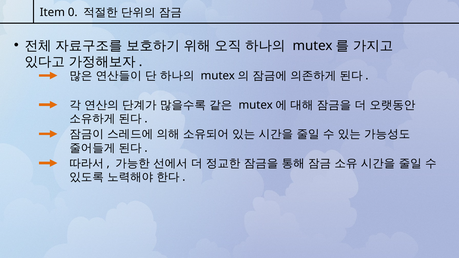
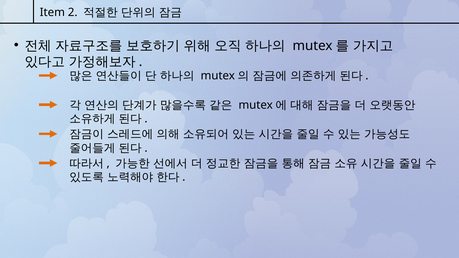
0: 0 -> 2
